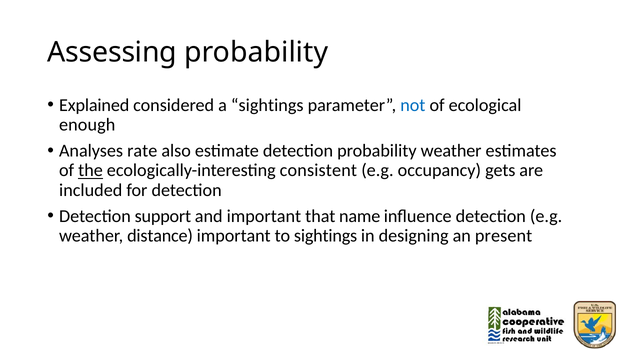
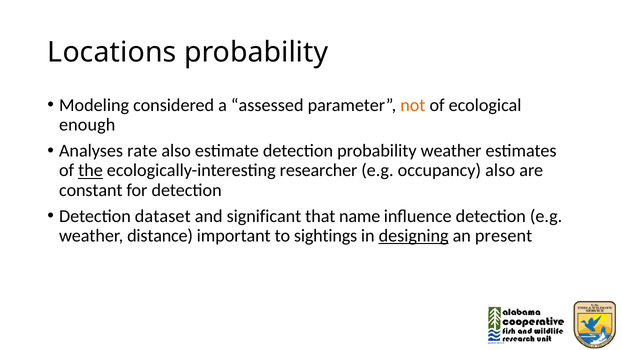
Assessing: Assessing -> Locations
Explained: Explained -> Modeling
a sightings: sightings -> assessed
not colour: blue -> orange
consistent: consistent -> researcher
occupancy gets: gets -> also
included: included -> constant
support: support -> dataset
and important: important -> significant
designing underline: none -> present
